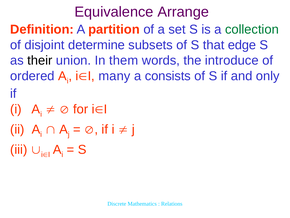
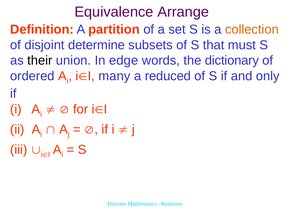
collection colour: green -> orange
edge: edge -> must
them: them -> edge
introduce: introduce -> dictionary
consists: consists -> reduced
